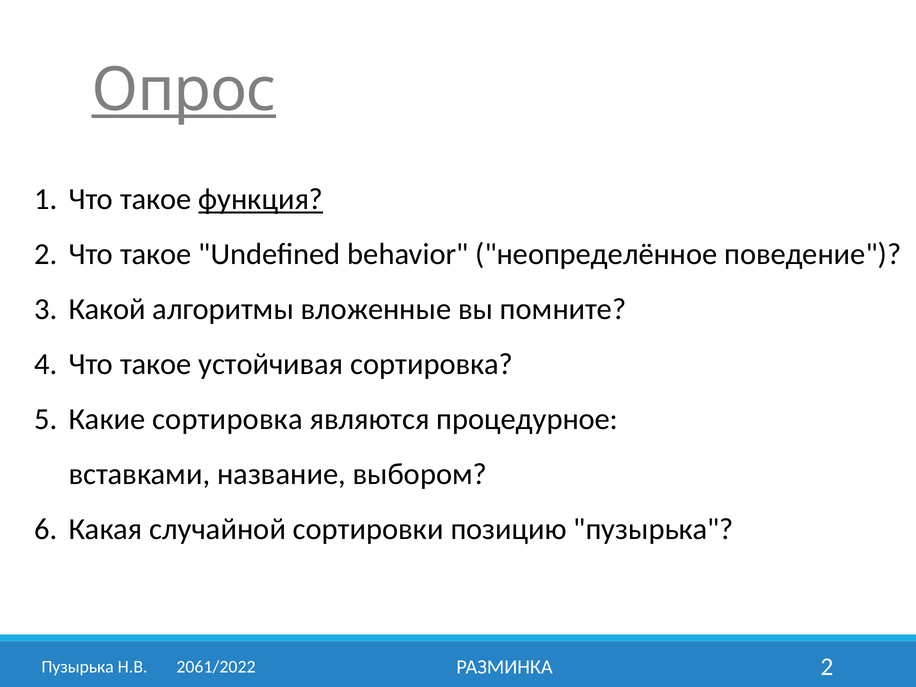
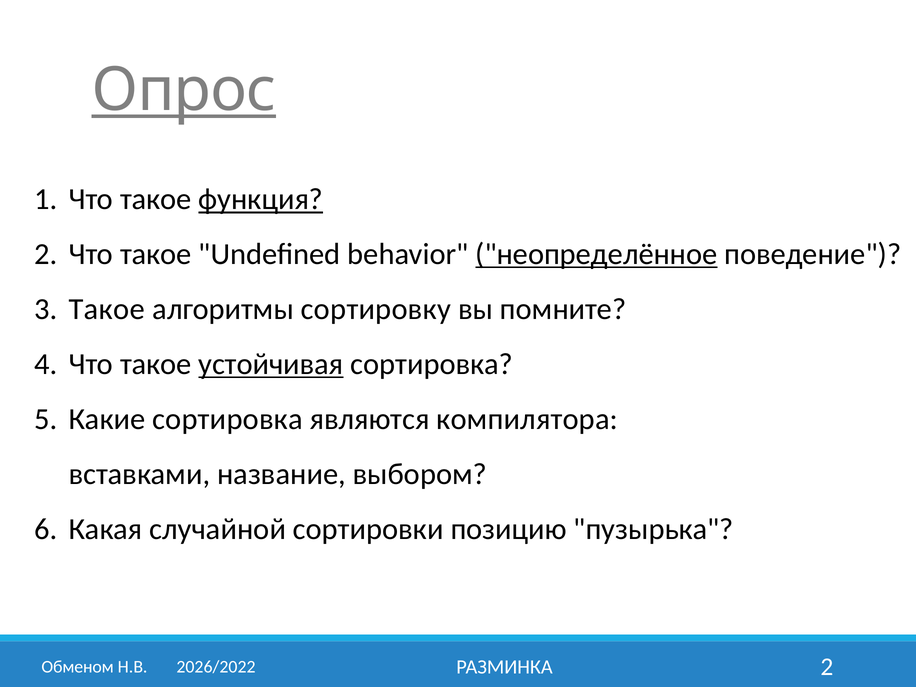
неопределённое underline: none -> present
Какой at (107, 309): Какой -> Такое
вложенные: вложенные -> сортировку
устойчивая underline: none -> present
процедурное: процедурное -> компилятора
Пузырька at (78, 667): Пузырька -> Обменом
2061/2022: 2061/2022 -> 2026/2022
